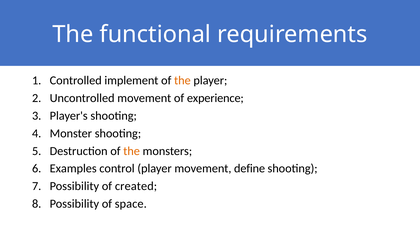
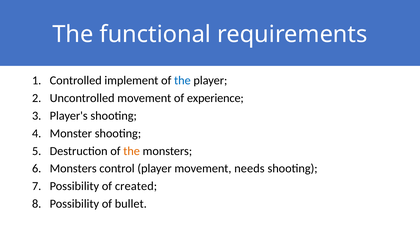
the at (182, 81) colour: orange -> blue
Examples at (73, 169): Examples -> Monsters
define: define -> needs
space: space -> bullet
